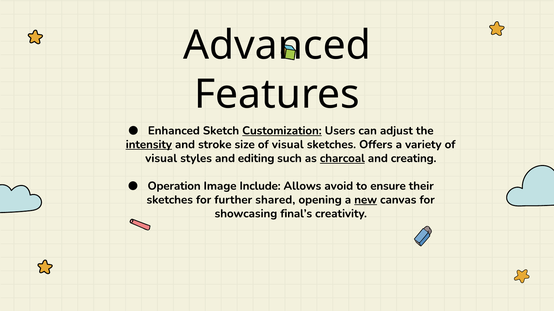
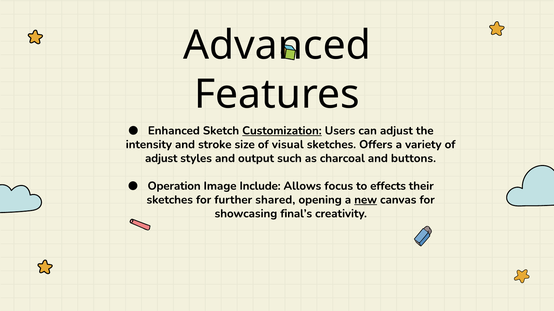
intensity underline: present -> none
visual at (161, 159): visual -> adjust
editing: editing -> output
charcoal underline: present -> none
creating: creating -> buttons
avoid: avoid -> focus
ensure: ensure -> effects
